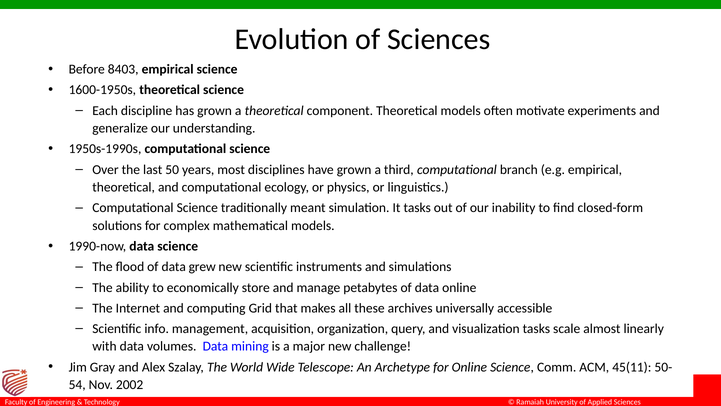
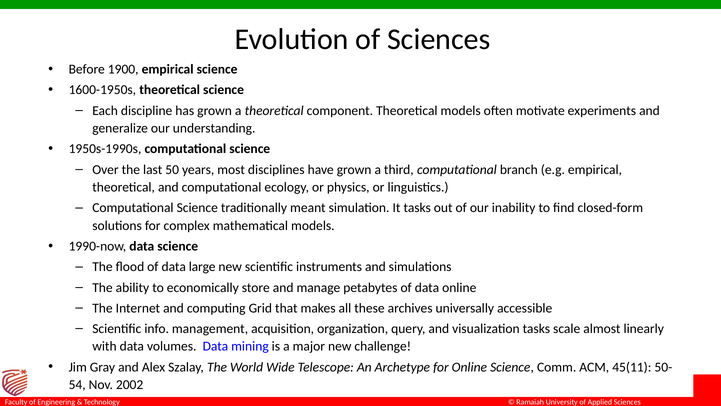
8403: 8403 -> 1900
grew: grew -> large
